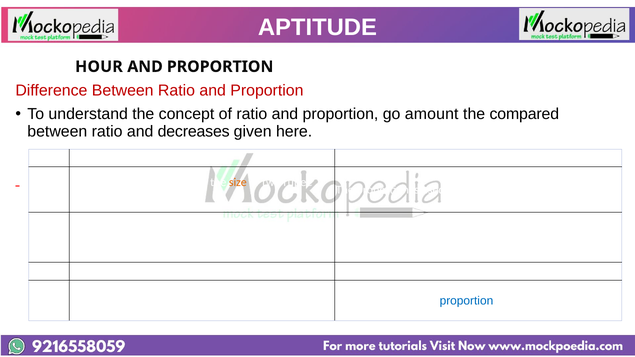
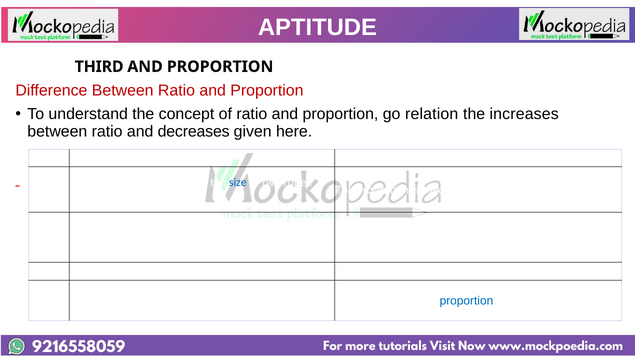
HOUR: HOUR -> THIRD
go amount: amount -> relation
compared: compared -> increases
size colour: orange -> blue
